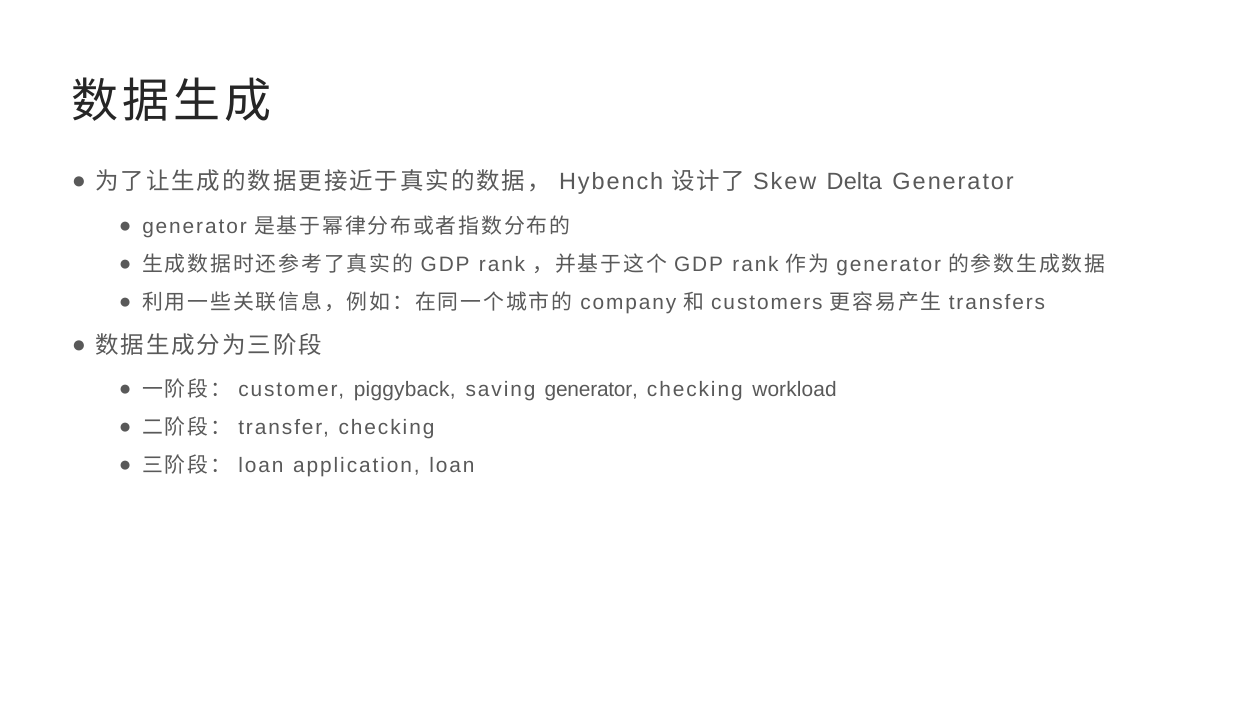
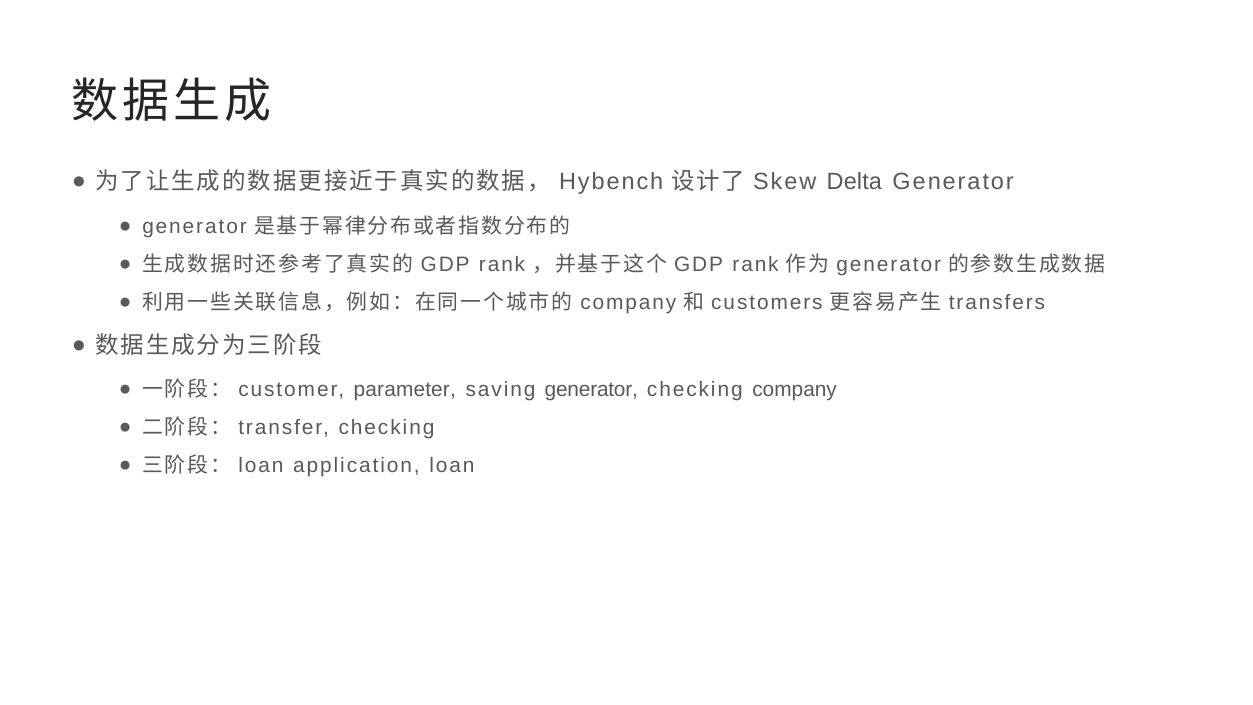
piggyback: piggyback -> parameter
checking workload: workload -> company
